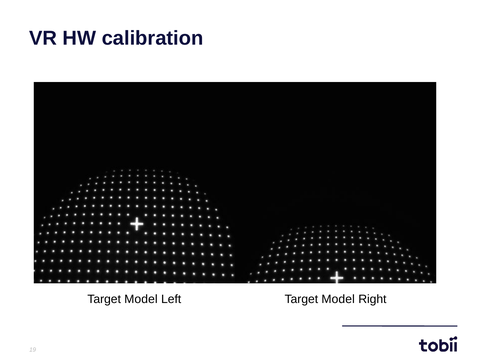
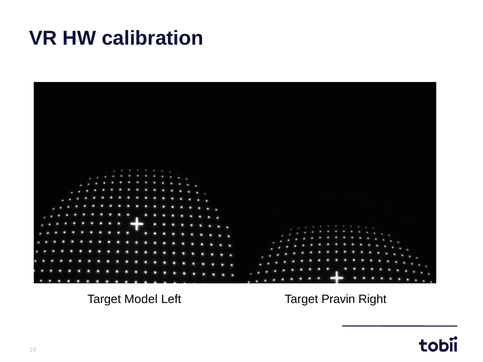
Model at (338, 299): Model -> Pravin
